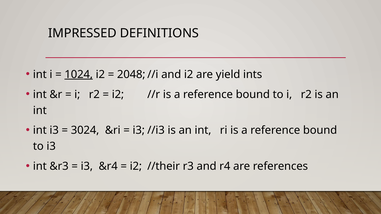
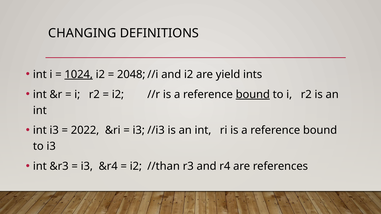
IMPRESSED: IMPRESSED -> CHANGING
bound at (253, 95) underline: none -> present
3024: 3024 -> 2022
//their: //their -> //than
